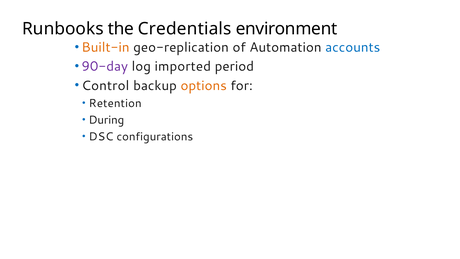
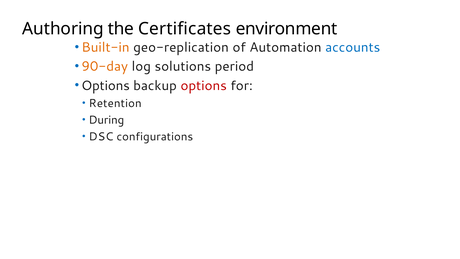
Runbooks: Runbooks -> Authoring
Credentials: Credentials -> Certificates
90-day colour: purple -> orange
imported: imported -> solutions
Control at (105, 85): Control -> Options
options at (204, 85) colour: orange -> red
